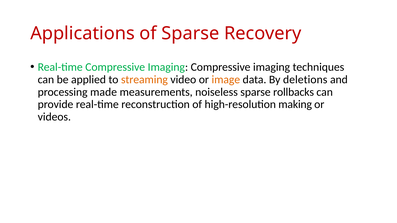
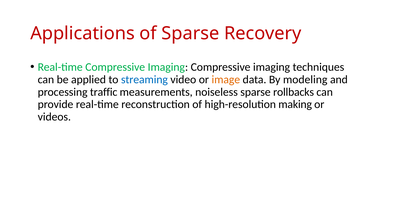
streaming colour: orange -> blue
deletions: deletions -> modeling
made: made -> traffic
